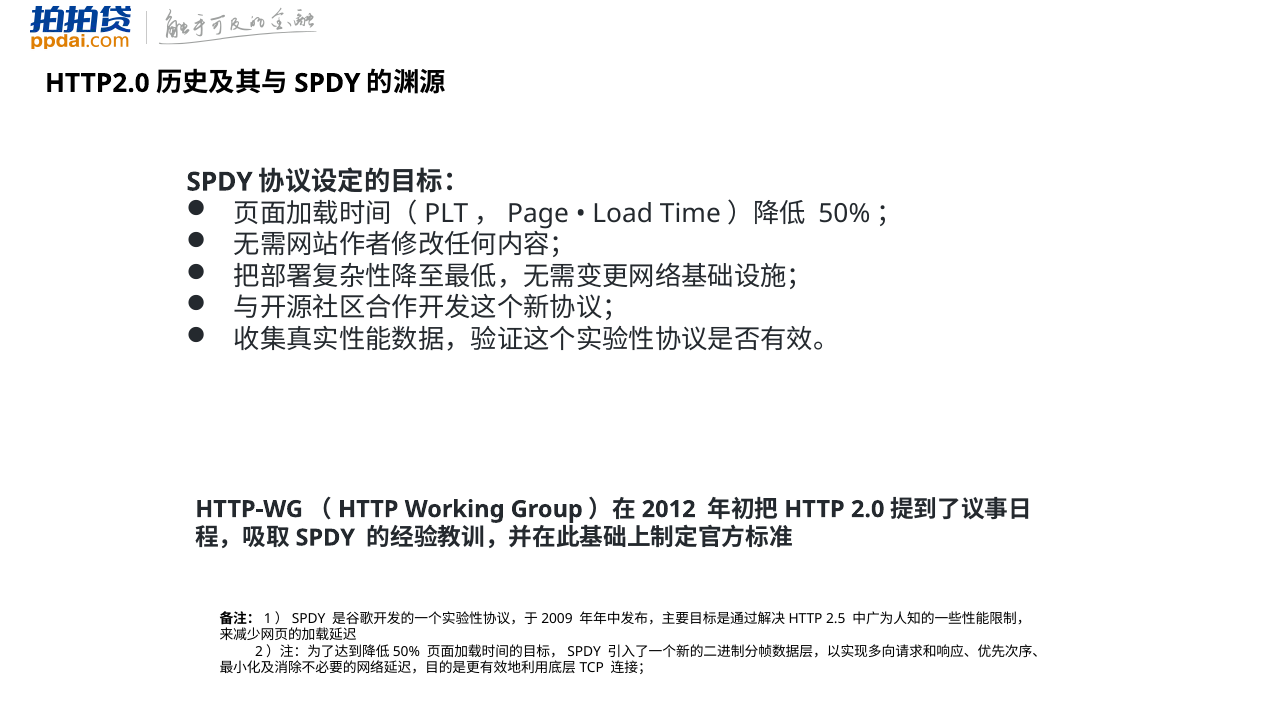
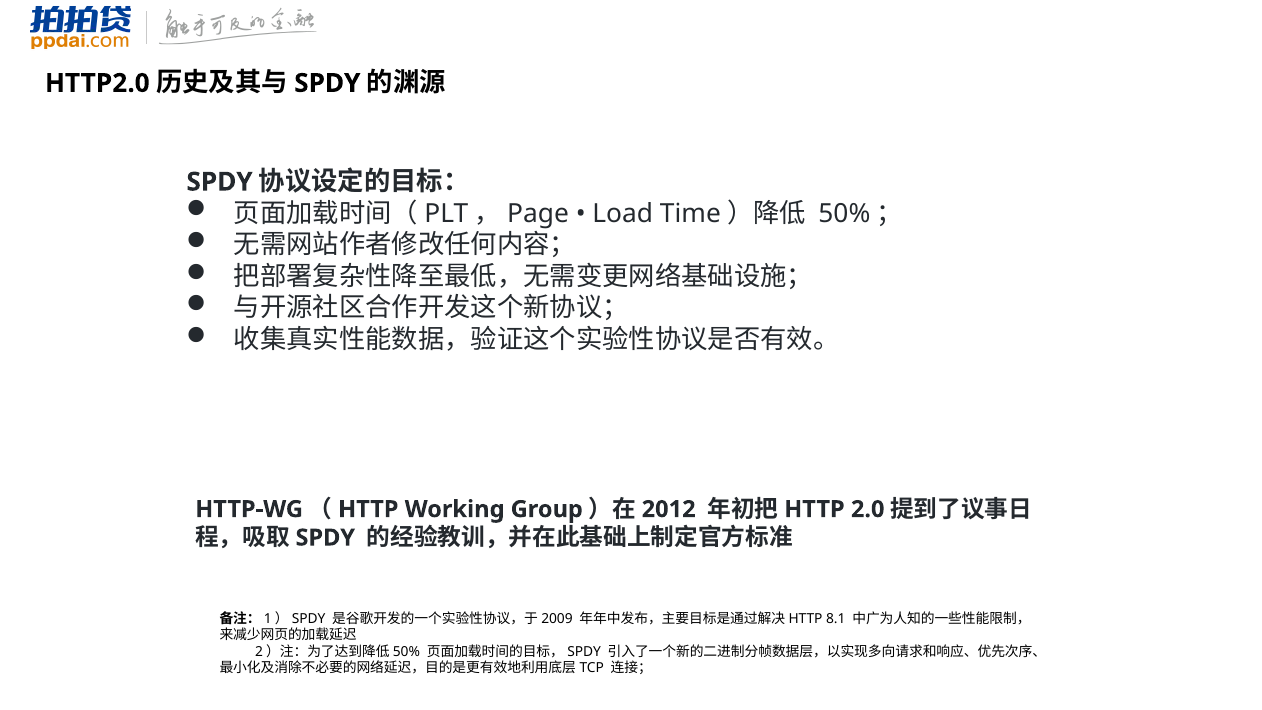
2.5: 2.5 -> 8.1
